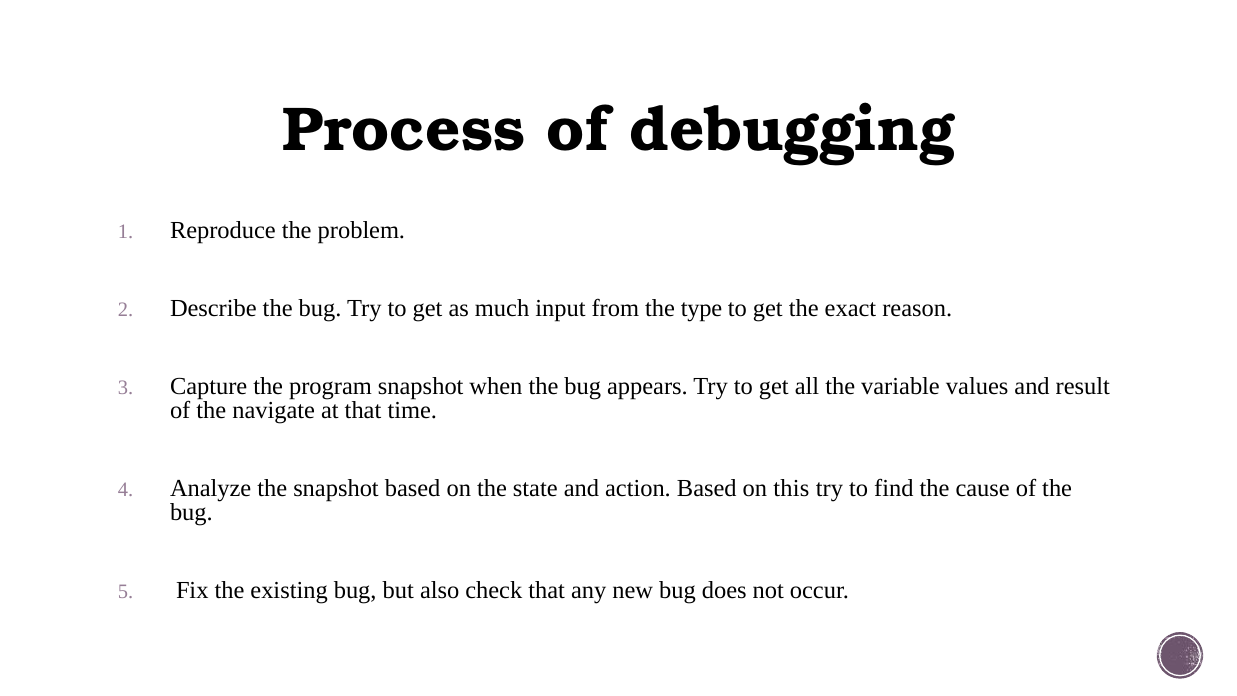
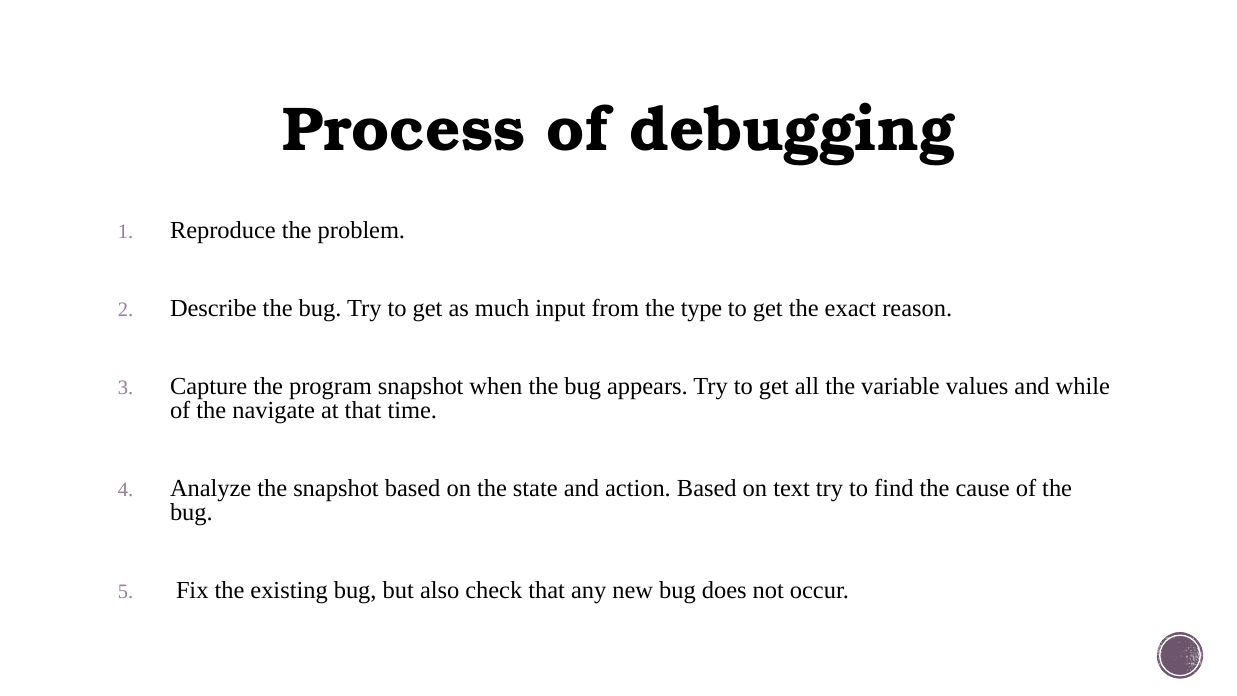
result: result -> while
this: this -> text
